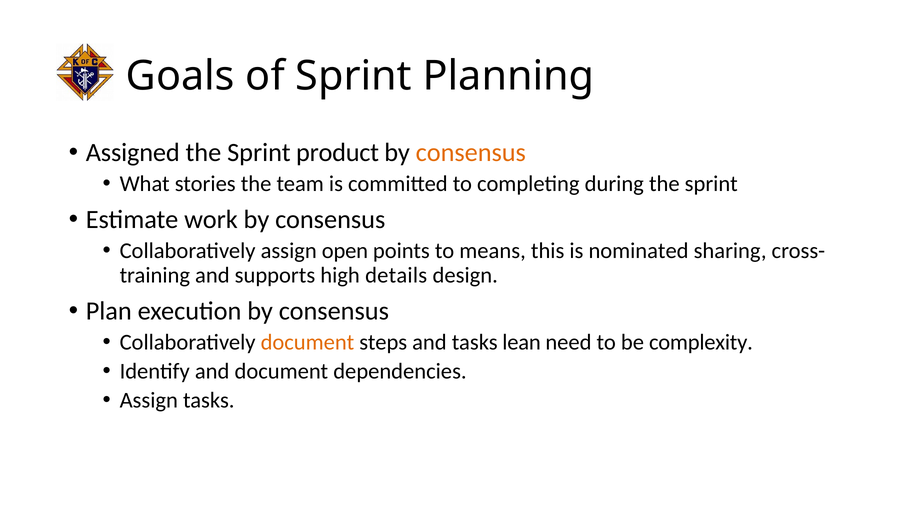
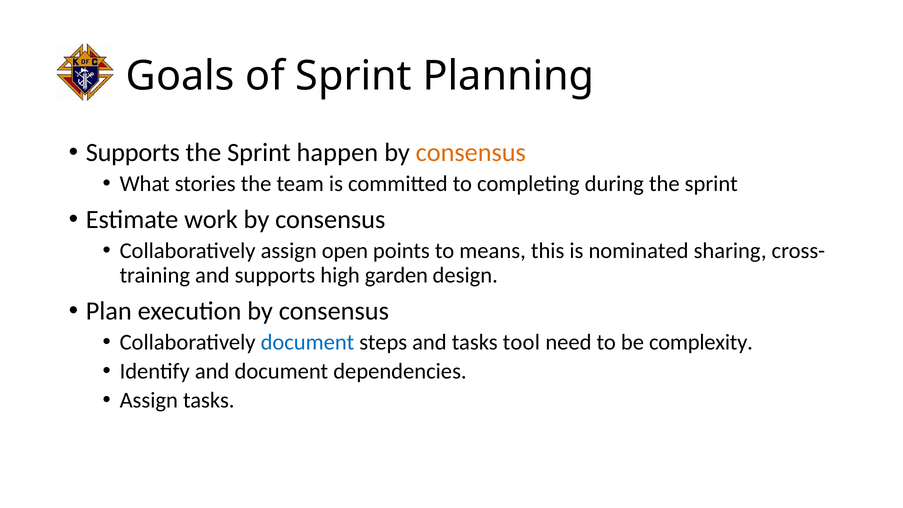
Assigned at (133, 153): Assigned -> Supports
product: product -> happen
details: details -> garden
document at (307, 342) colour: orange -> blue
lean: lean -> tool
